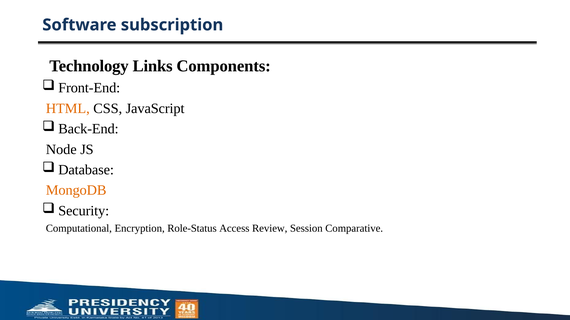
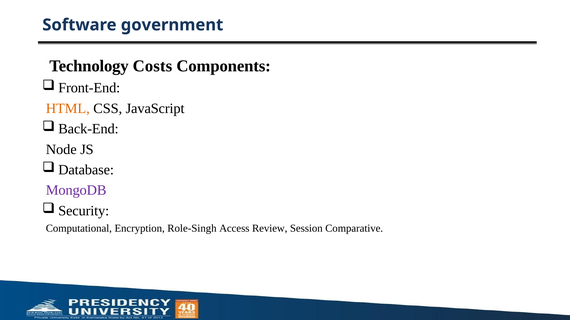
subscription: subscription -> government
Links: Links -> Costs
MongoDB colour: orange -> purple
Role-Status: Role-Status -> Role-Singh
